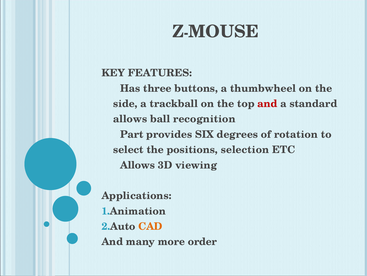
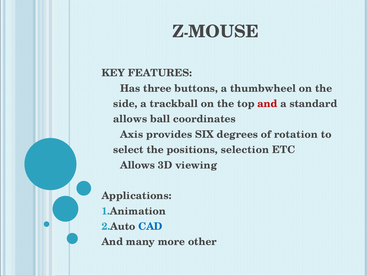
recognition: recognition -> coordinates
Part: Part -> Axis
CAD colour: orange -> blue
order: order -> other
